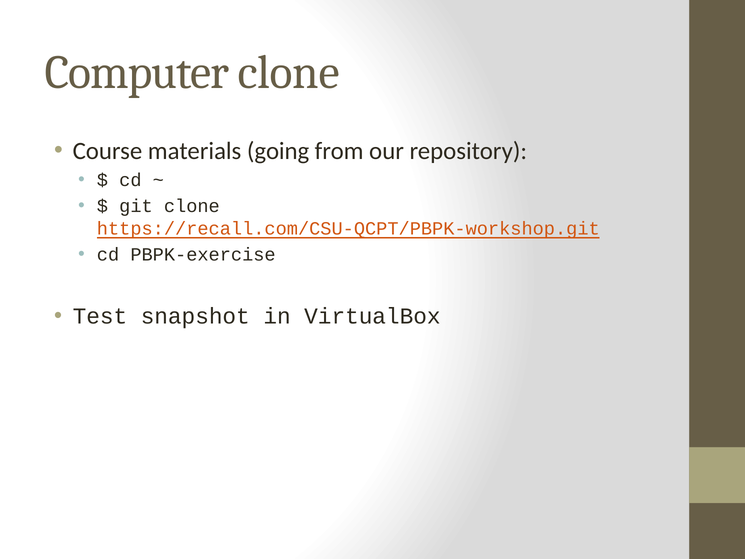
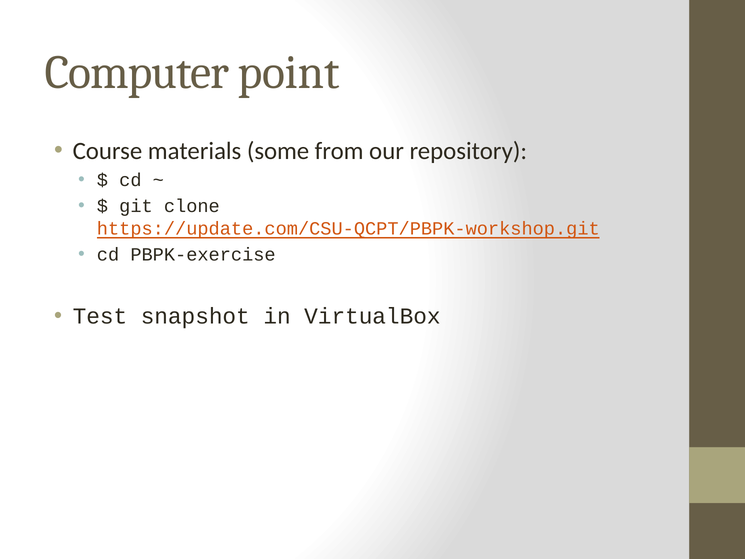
Computer clone: clone -> point
going: going -> some
https://recall.com/CSU-QCPT/PBPK-workshop.git: https://recall.com/CSU-QCPT/PBPK-workshop.git -> https://update.com/CSU-QCPT/PBPK-workshop.git
